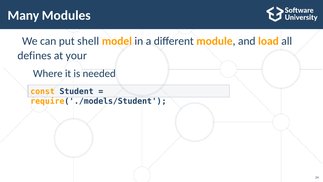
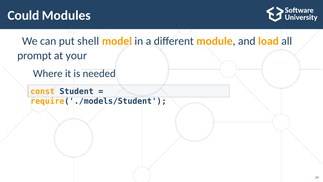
Many: Many -> Could
defines: defines -> prompt
